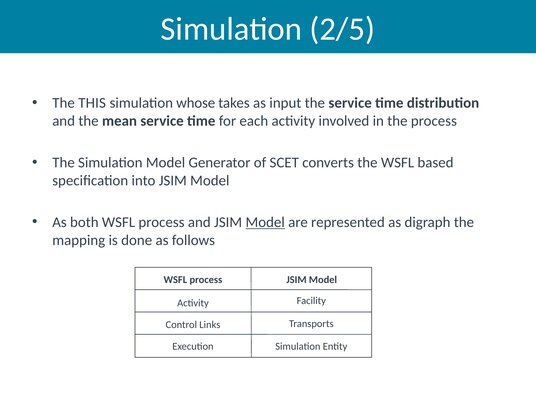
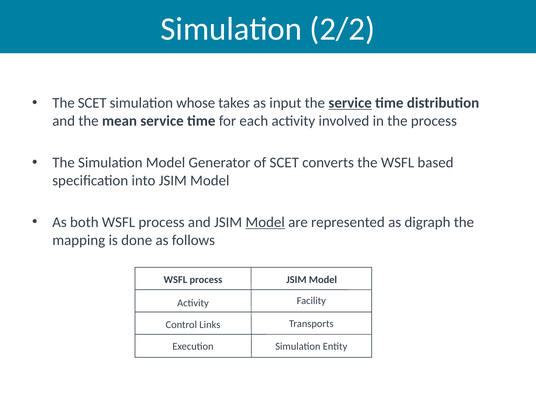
2/5: 2/5 -> 2/2
The THIS: THIS -> SCET
service at (350, 103) underline: none -> present
